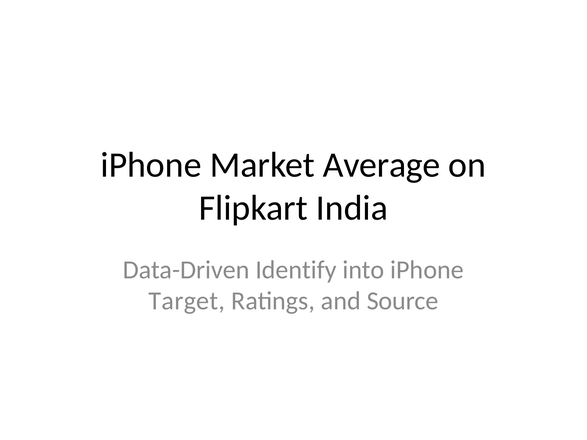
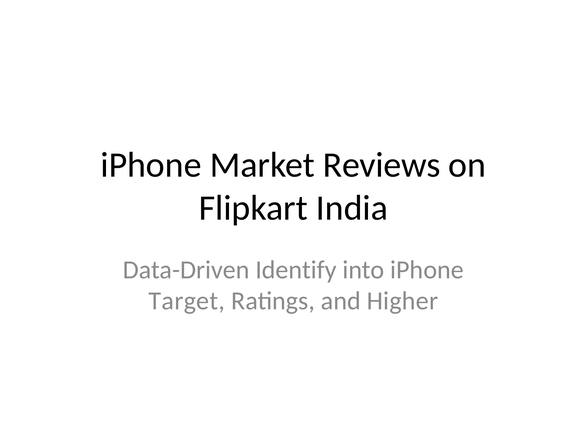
Average: Average -> Reviews
Source: Source -> Higher
